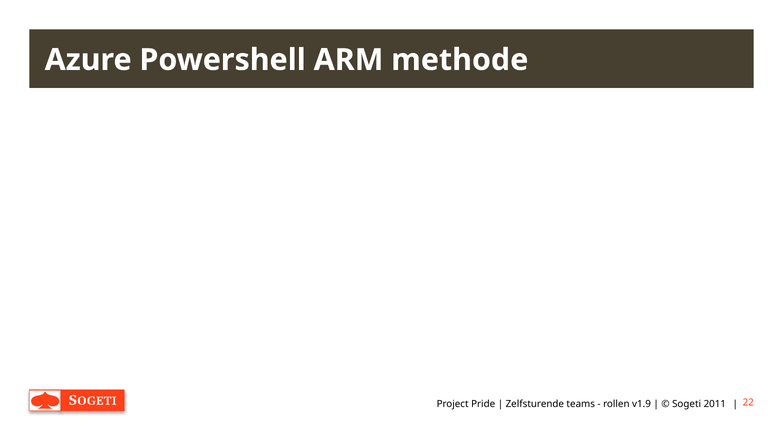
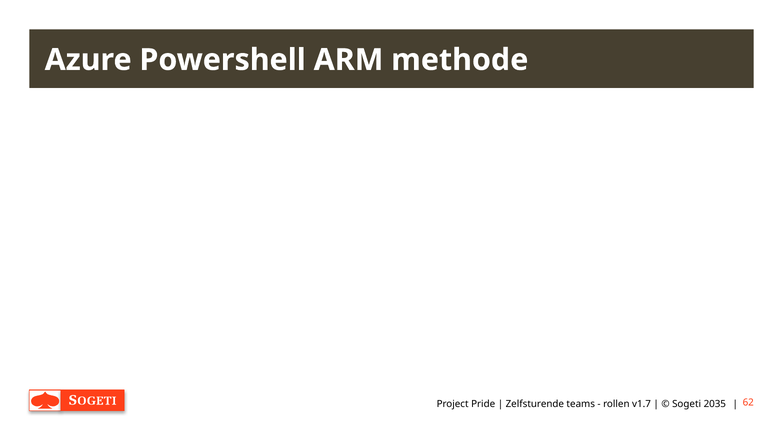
v1.9: v1.9 -> v1.7
2011: 2011 -> 2035
22: 22 -> 62
